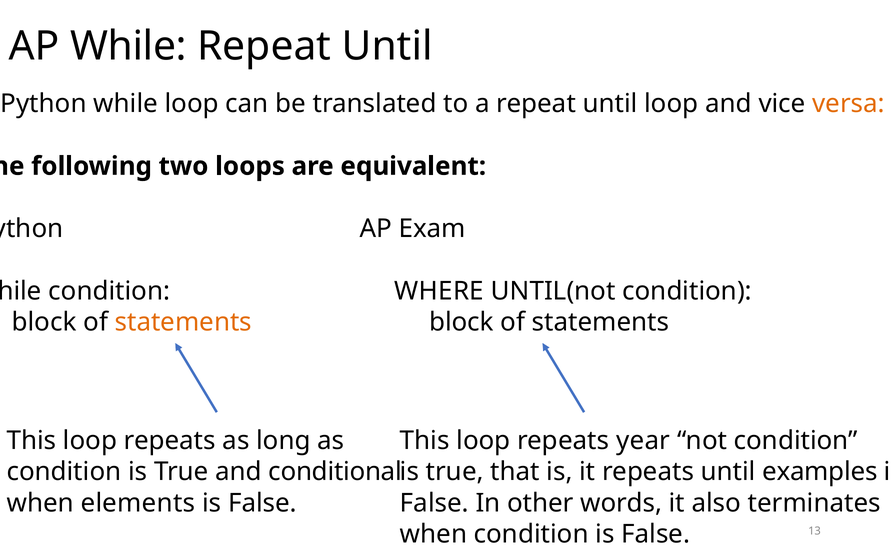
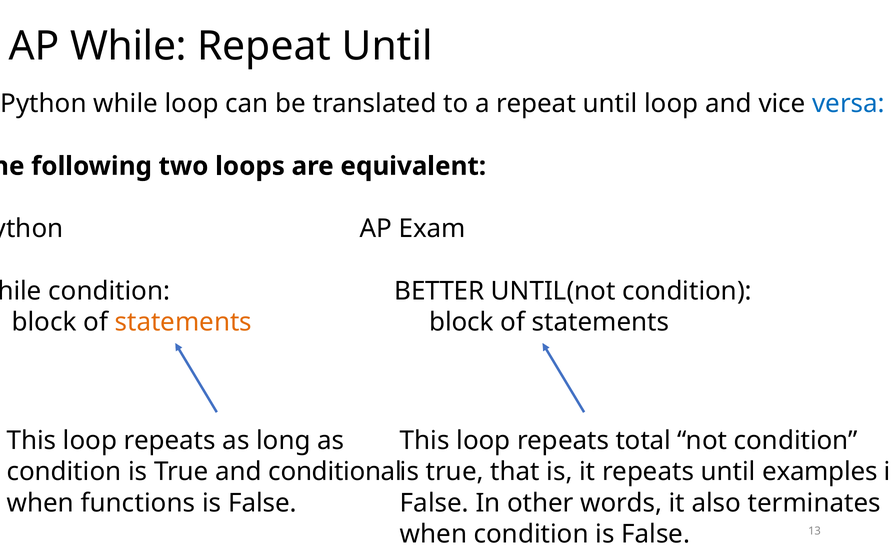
versa colour: orange -> blue
WHERE: WHERE -> BETTER
year: year -> total
elements: elements -> functions
